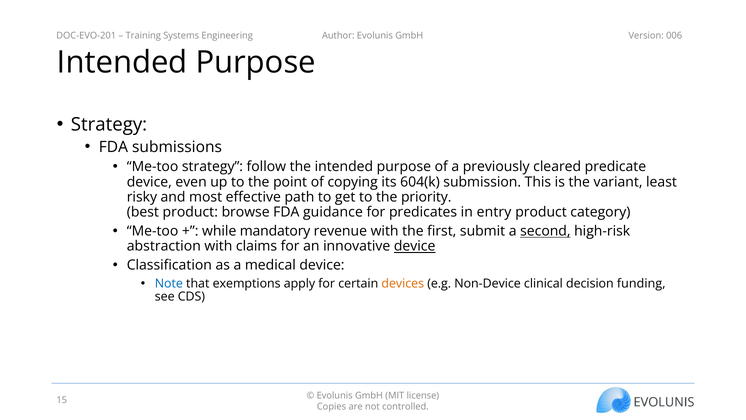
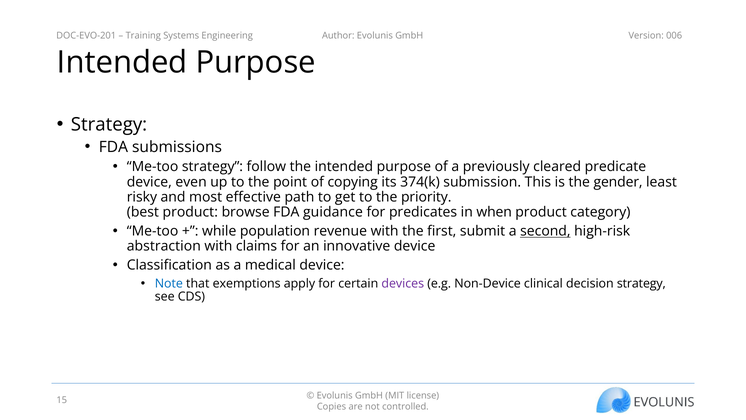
604(k: 604(k -> 374(k
variant: variant -> gender
entry: entry -> when
mandatory: mandatory -> population
device at (415, 246) underline: present -> none
devices colour: orange -> purple
decision funding: funding -> strategy
